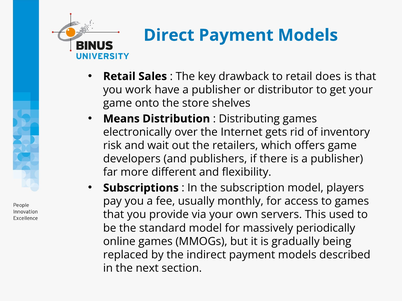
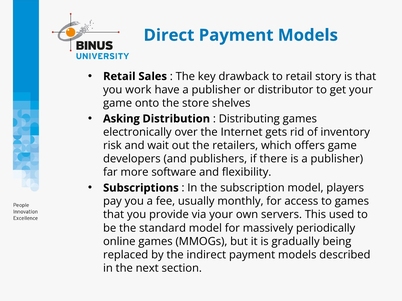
does: does -> story
Means: Means -> Asking
different: different -> software
